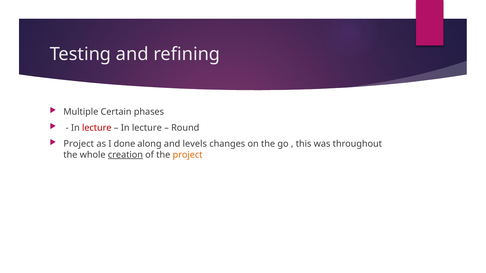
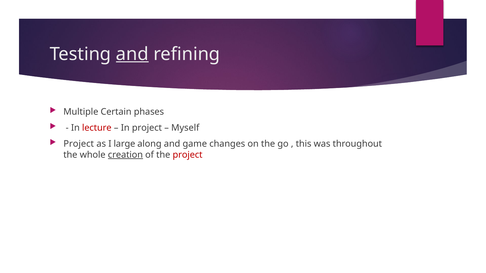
and at (132, 54) underline: none -> present
lecture at (147, 128): lecture -> project
Round: Round -> Myself
done: done -> large
levels: levels -> game
project at (188, 155) colour: orange -> red
